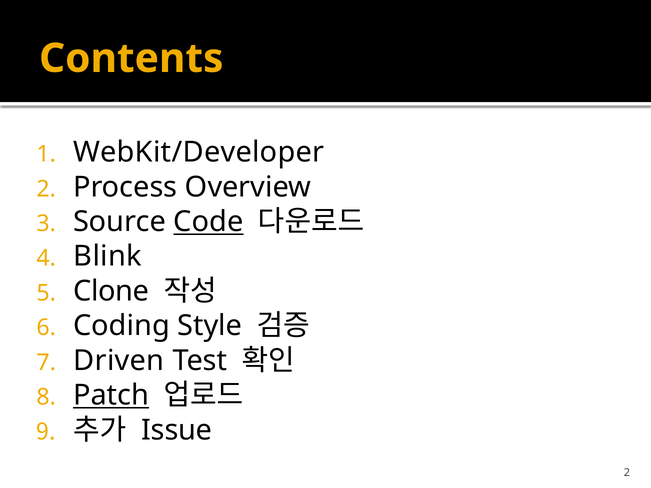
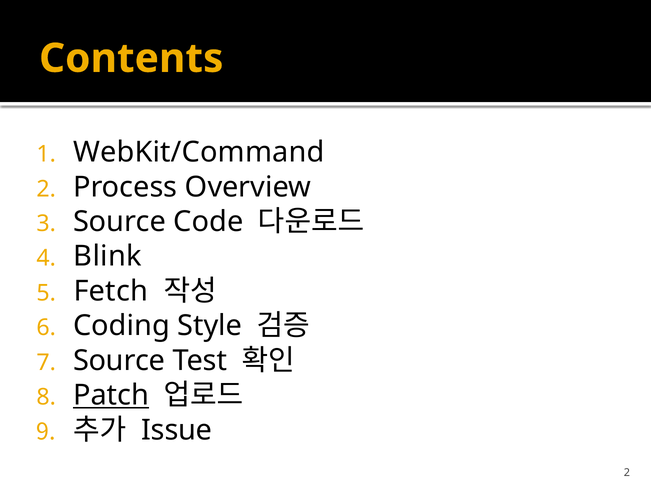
WebKit/Developer: WebKit/Developer -> WebKit/Command
Code underline: present -> none
Clone: Clone -> Fetch
Driven at (119, 361): Driven -> Source
